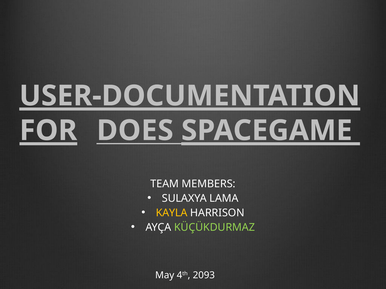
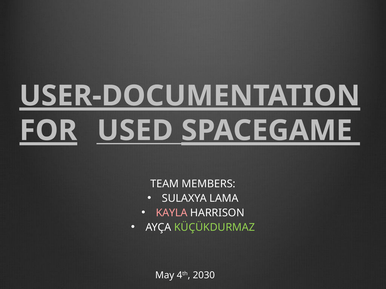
DOES: DOES -> USED
KAYLA colour: yellow -> pink
2093: 2093 -> 2030
